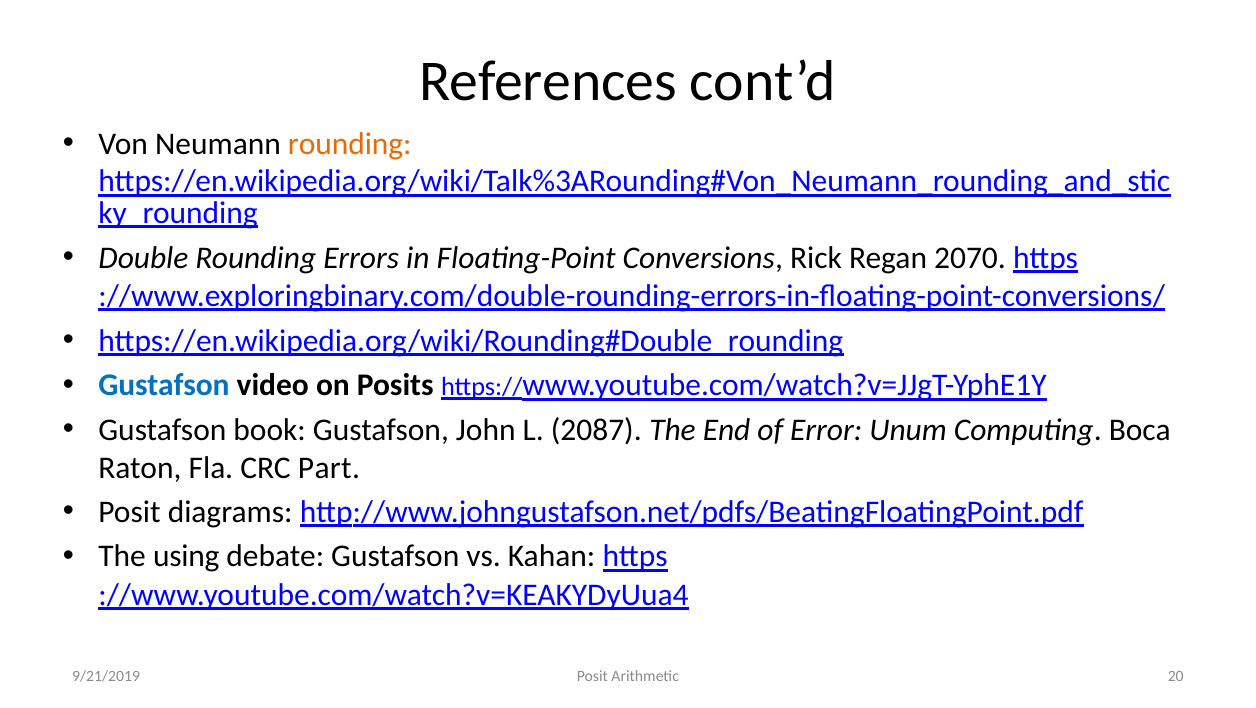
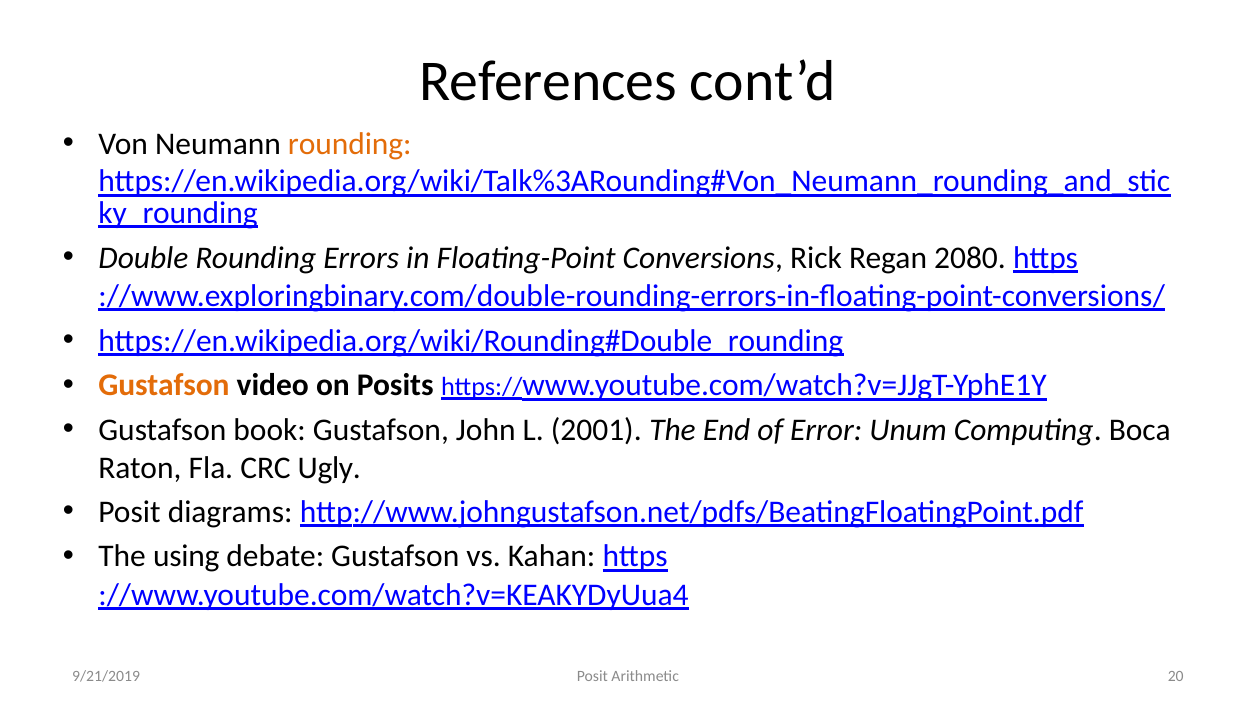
2070: 2070 -> 2080
Gustafson at (164, 386) colour: blue -> orange
2087: 2087 -> 2001
Part: Part -> Ugly
